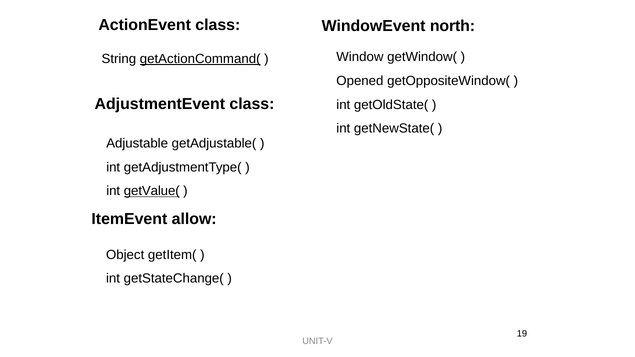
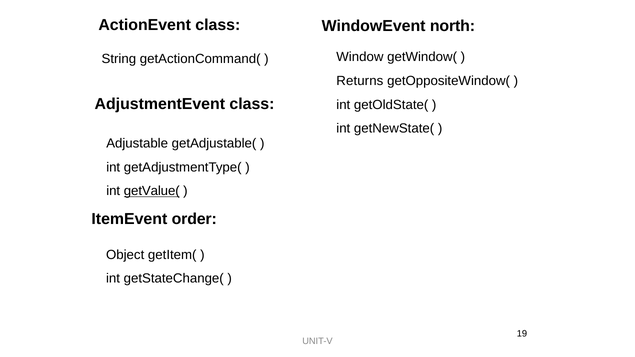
getActionCommand( underline: present -> none
Opened: Opened -> Returns
allow: allow -> order
